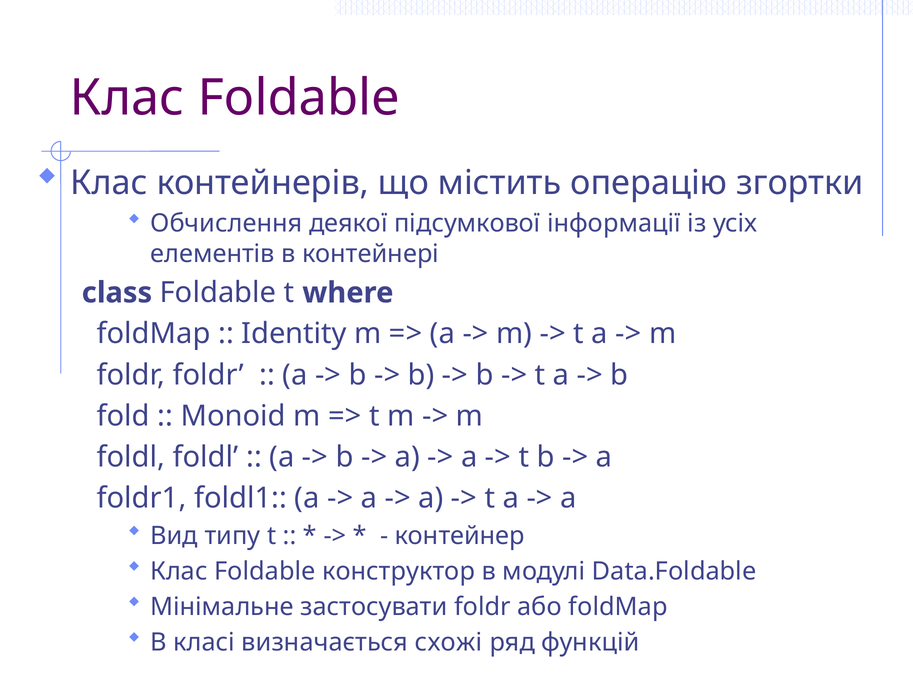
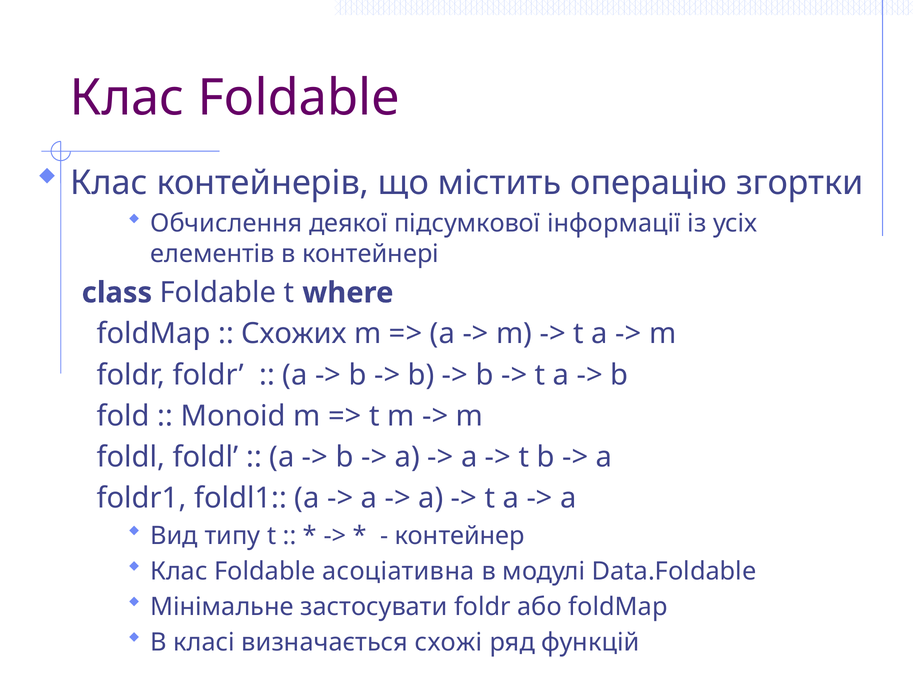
Identity: Identity -> Схожих
конструктор: конструктор -> асоціативна
